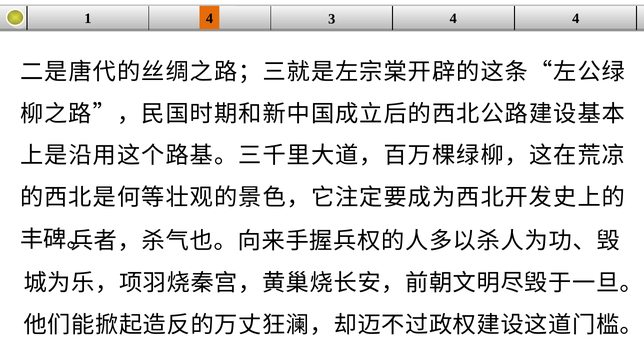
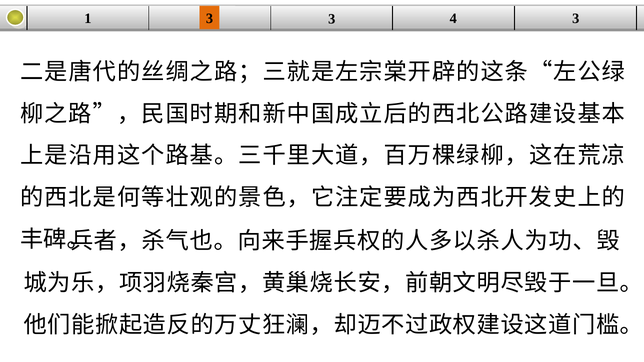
1 4: 4 -> 3
4 4: 4 -> 3
